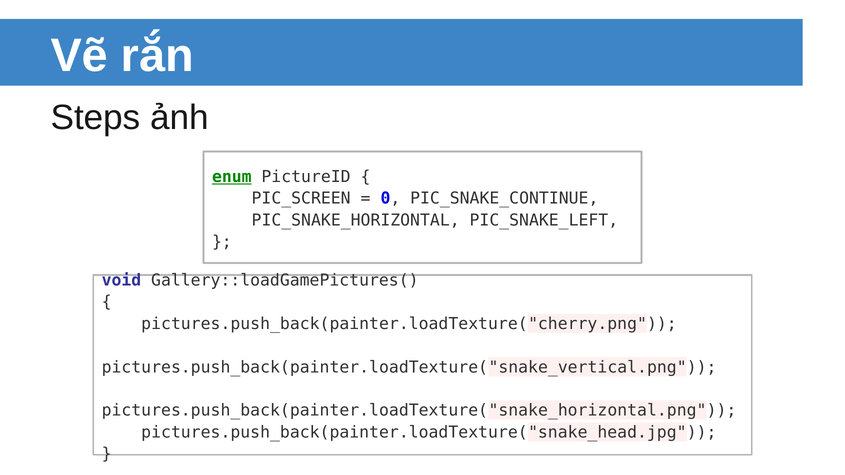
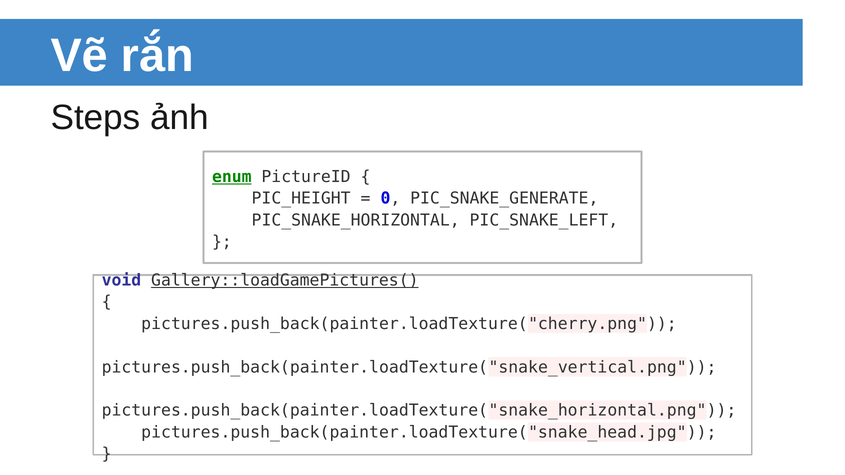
PIC_SCREEN: PIC_SCREEN -> PIC_HEIGHT
PIC_SNAKE_CONTINUE: PIC_SNAKE_CONTINUE -> PIC_SNAKE_GENERATE
Gallery::loadGamePictures( underline: none -> present
